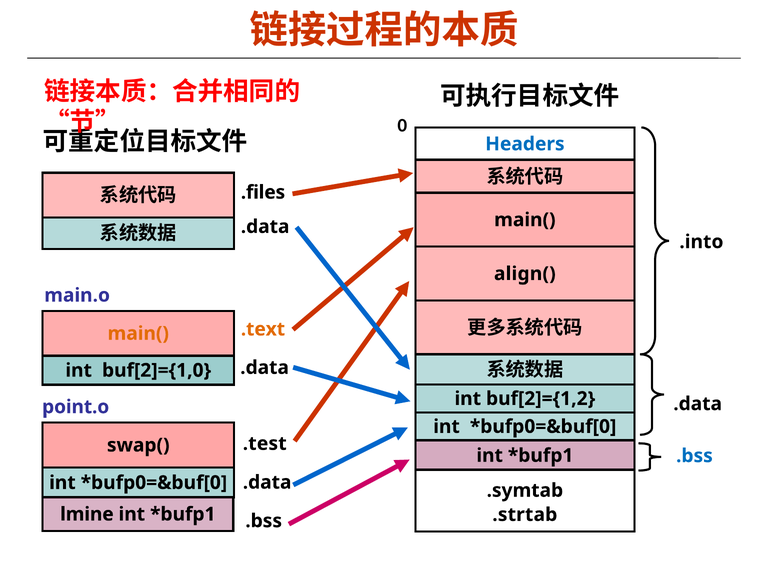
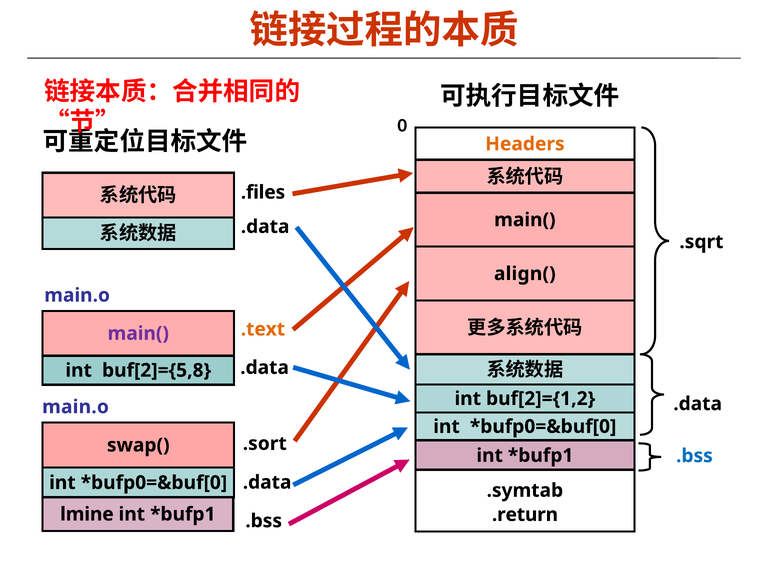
Headers colour: blue -> orange
.into: .into -> .sqrt
main( at (138, 333) colour: orange -> purple
buf[2]={1,0: buf[2]={1,0 -> buf[2]={5,8
point.o at (76, 407): point.o -> main.o
.test: .test -> .sort
.strtab: .strtab -> .return
